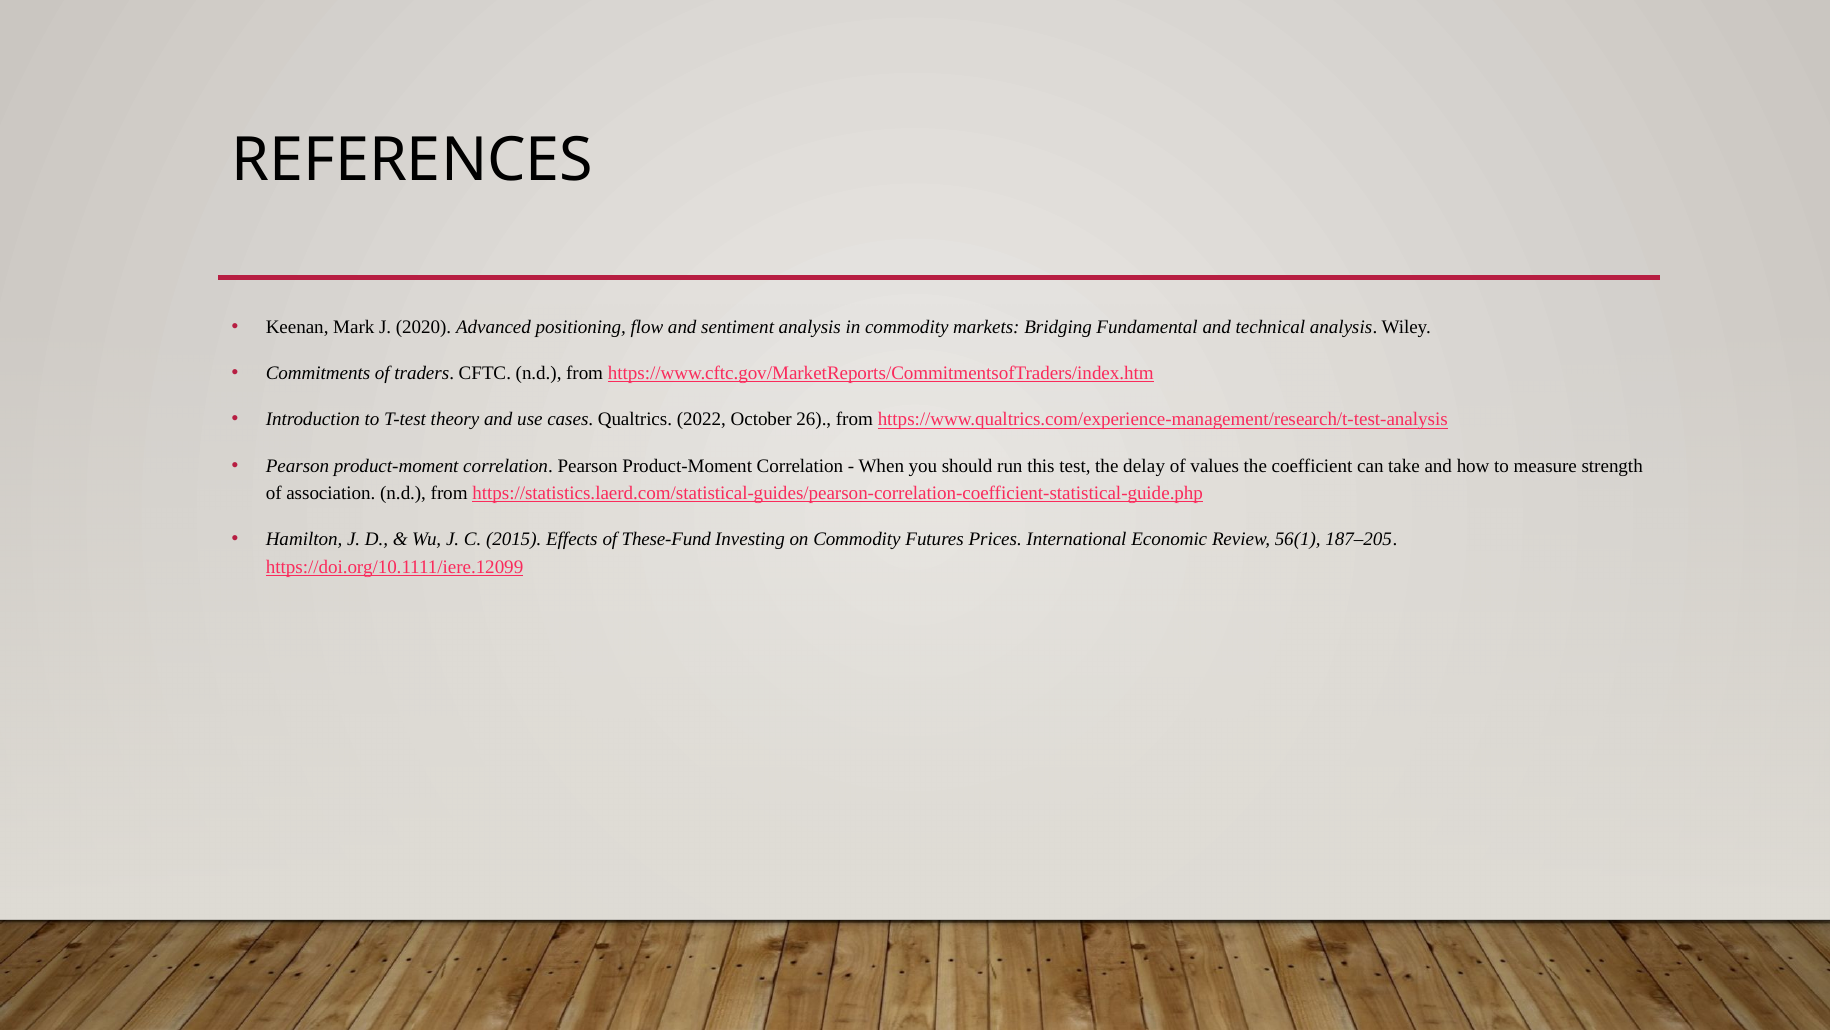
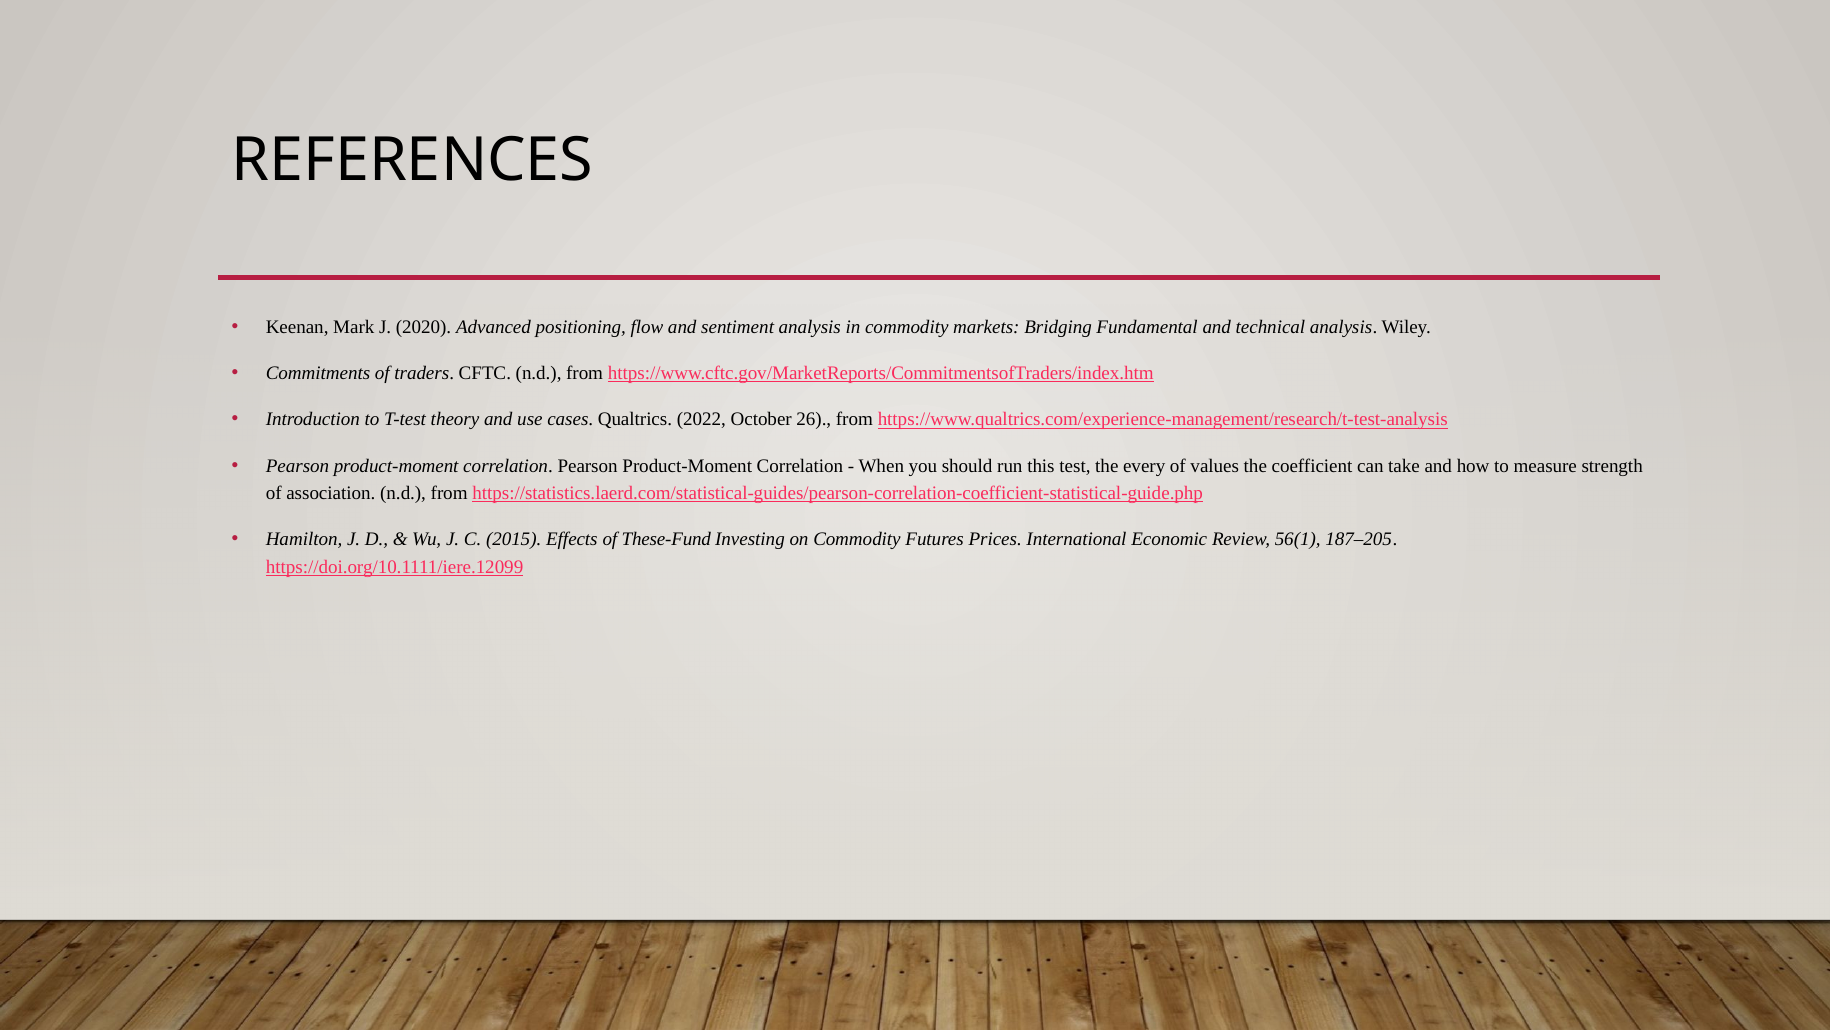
delay: delay -> every
